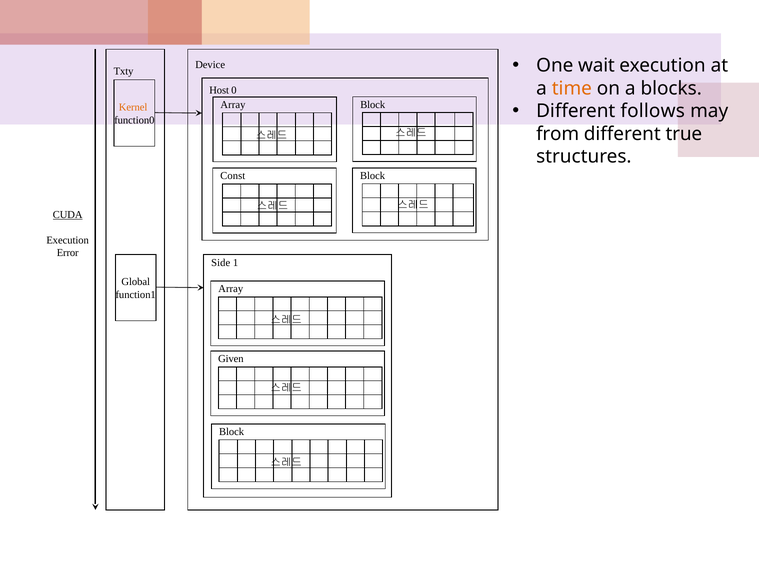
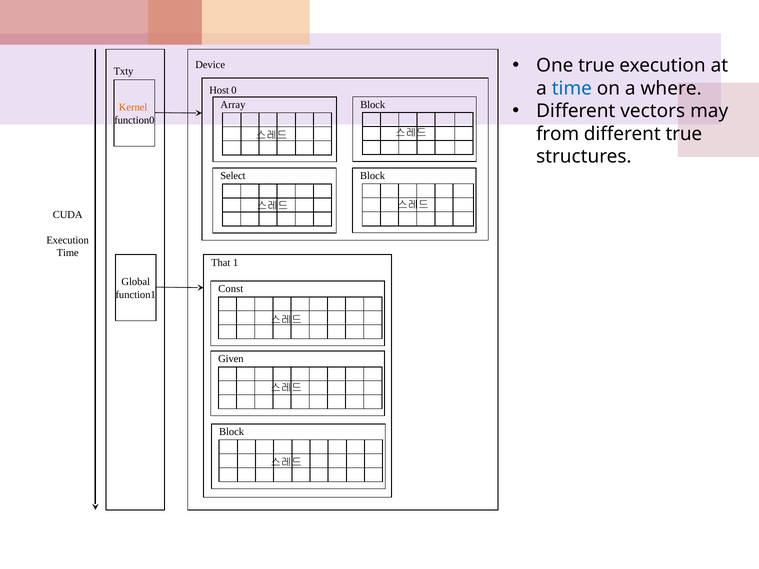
One wait: wait -> true
time at (572, 88) colour: orange -> blue
blocks: blocks -> where
follows: follows -> vectors
Const: Const -> Select
CUDA underline: present -> none
Error at (68, 253): Error -> Time
Side: Side -> That
Array at (231, 289): Array -> Const
